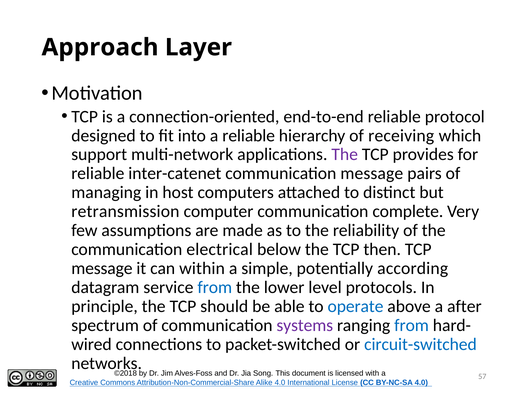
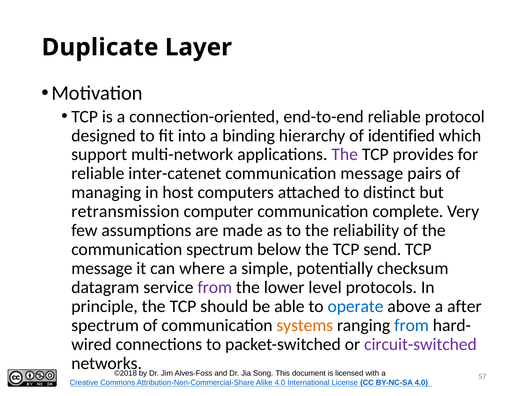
Approach: Approach -> Duplicate
a reliable: reliable -> binding
receiving: receiving -> identified
communication electrical: electrical -> spectrum
then: then -> send
within: within -> where
according: according -> checksum
from at (215, 288) colour: blue -> purple
systems colour: purple -> orange
circuit-switched colour: blue -> purple
